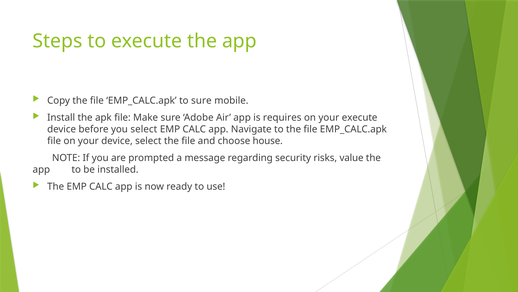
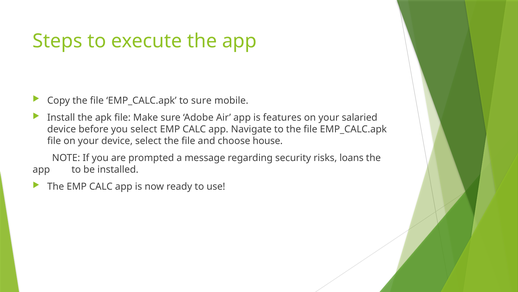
requires: requires -> features
your execute: execute -> salaried
value: value -> loans
